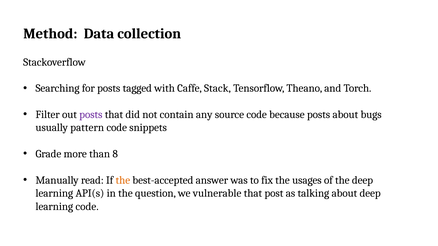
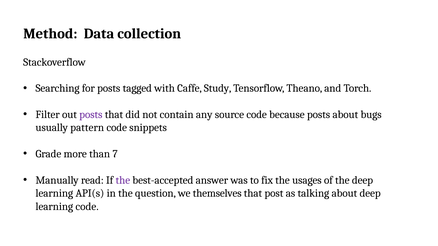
Stack: Stack -> Study
8: 8 -> 7
the at (123, 180) colour: orange -> purple
vulnerable: vulnerable -> themselves
